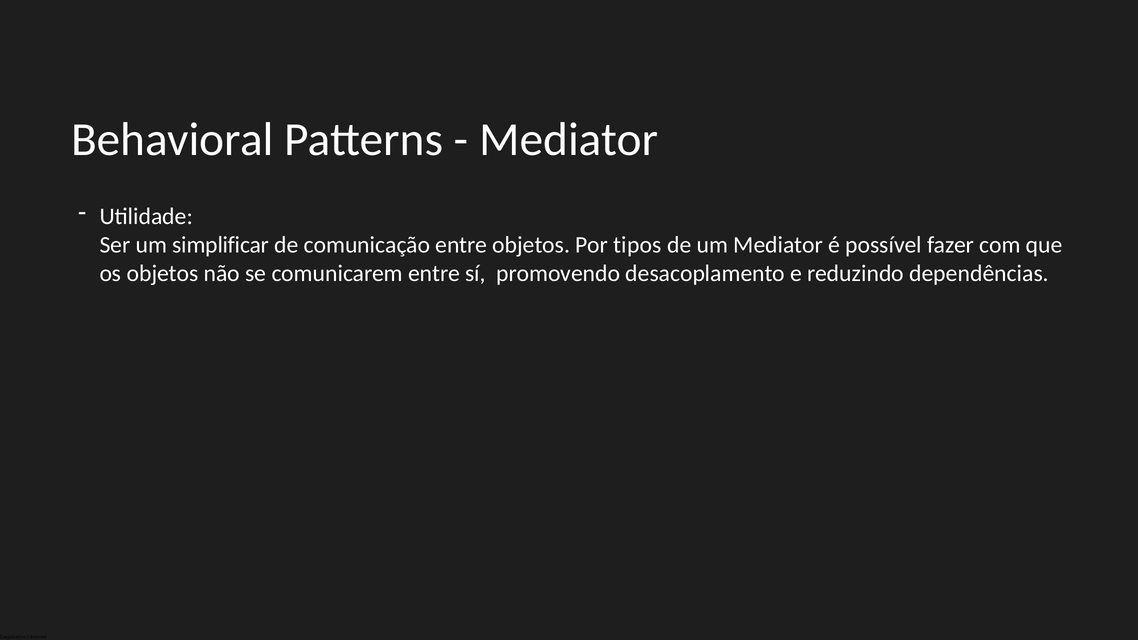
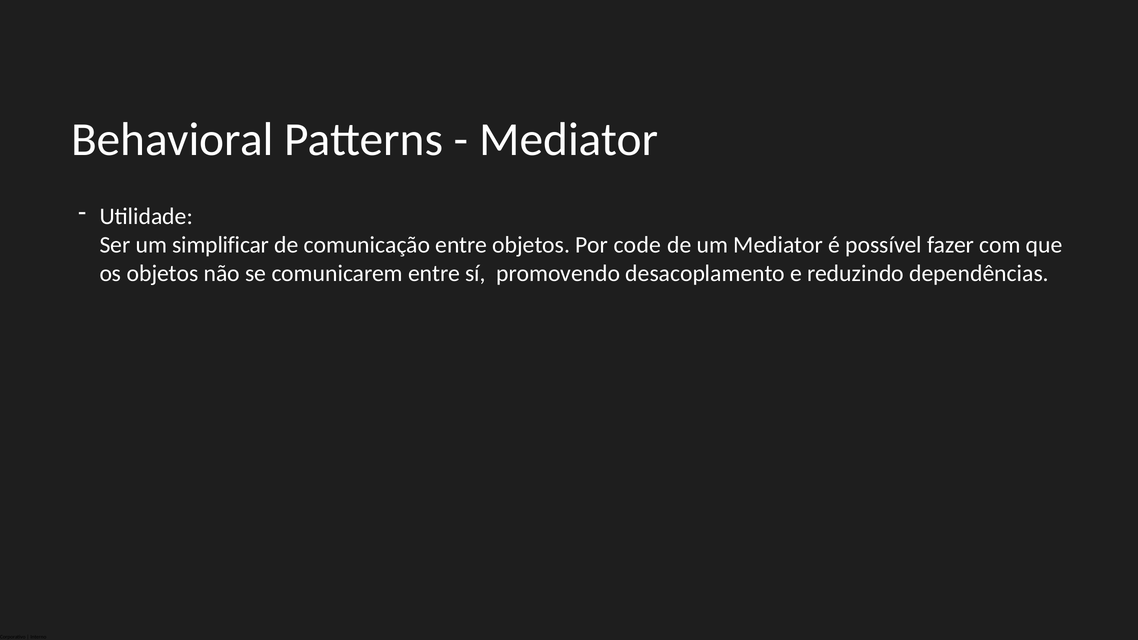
tipos: tipos -> code
